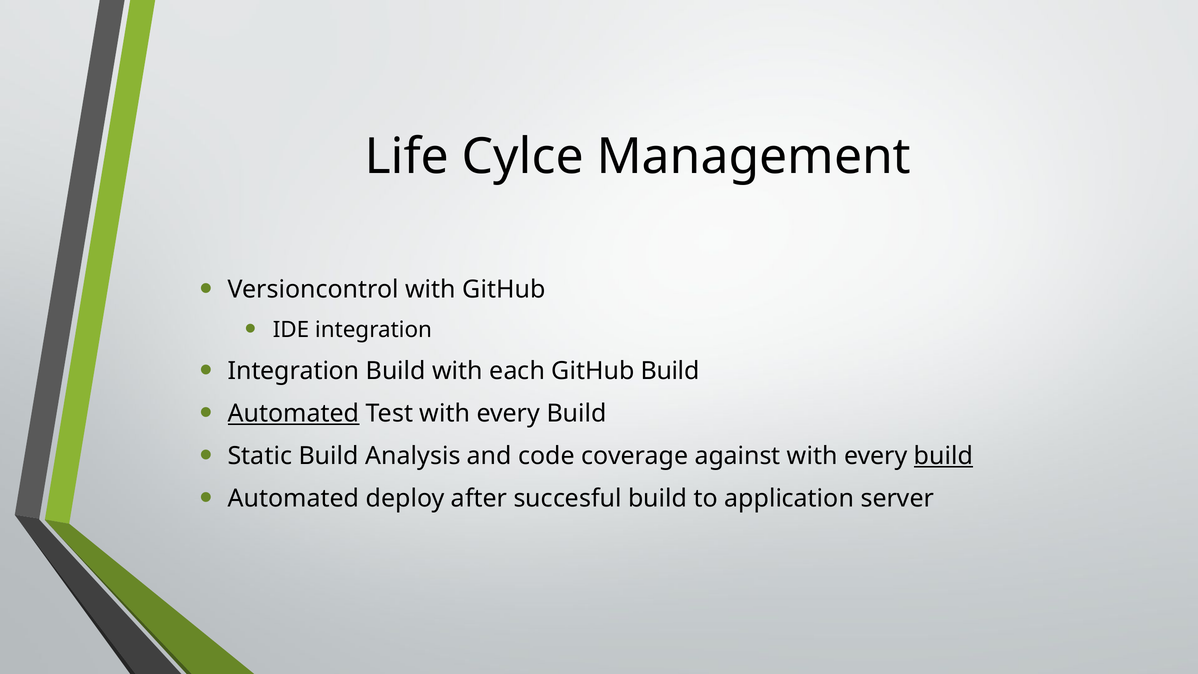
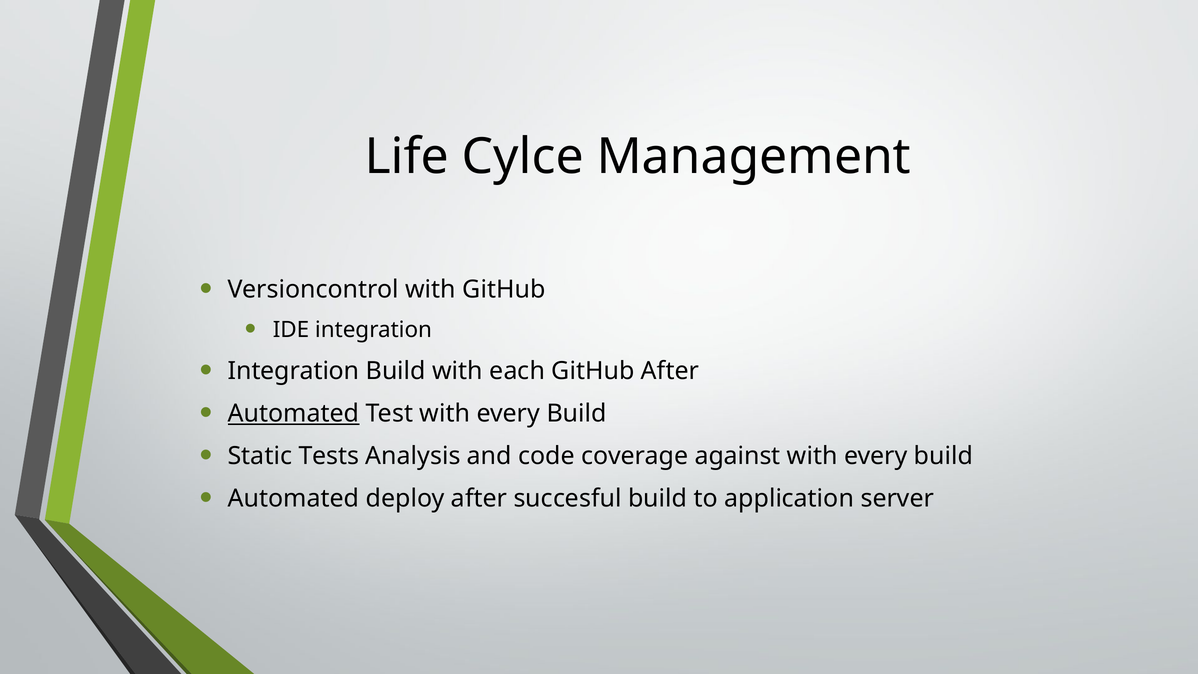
GitHub Build: Build -> After
Static Build: Build -> Tests
build at (944, 456) underline: present -> none
